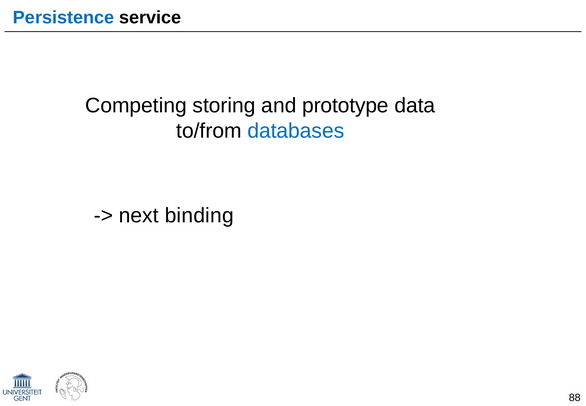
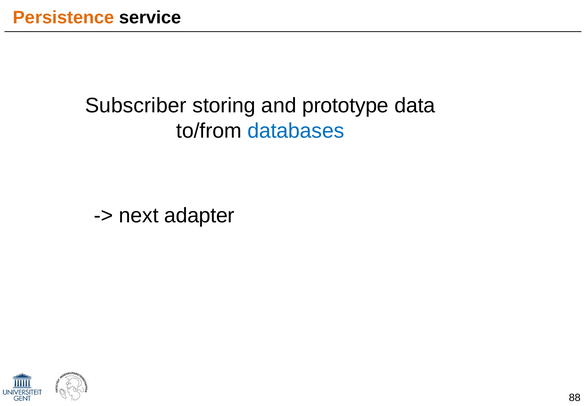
Persistence colour: blue -> orange
Competing: Competing -> Subscriber
binding: binding -> adapter
